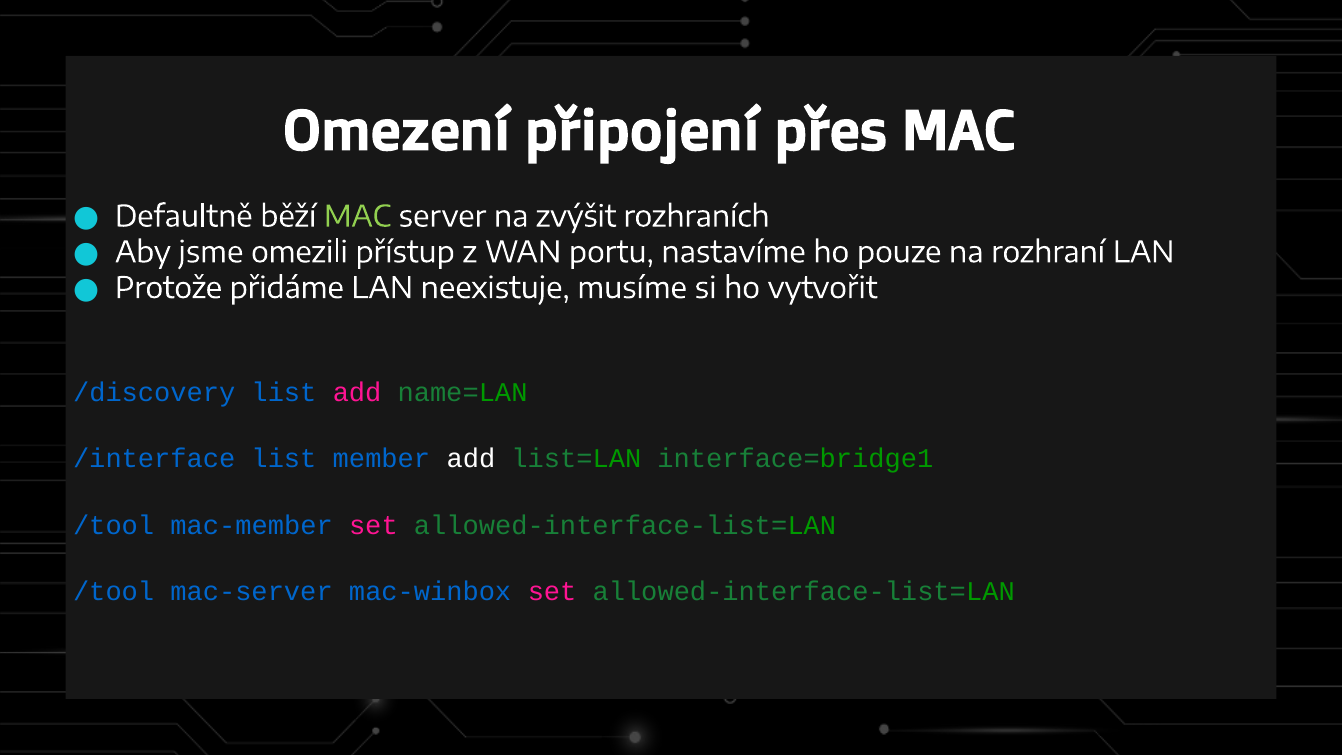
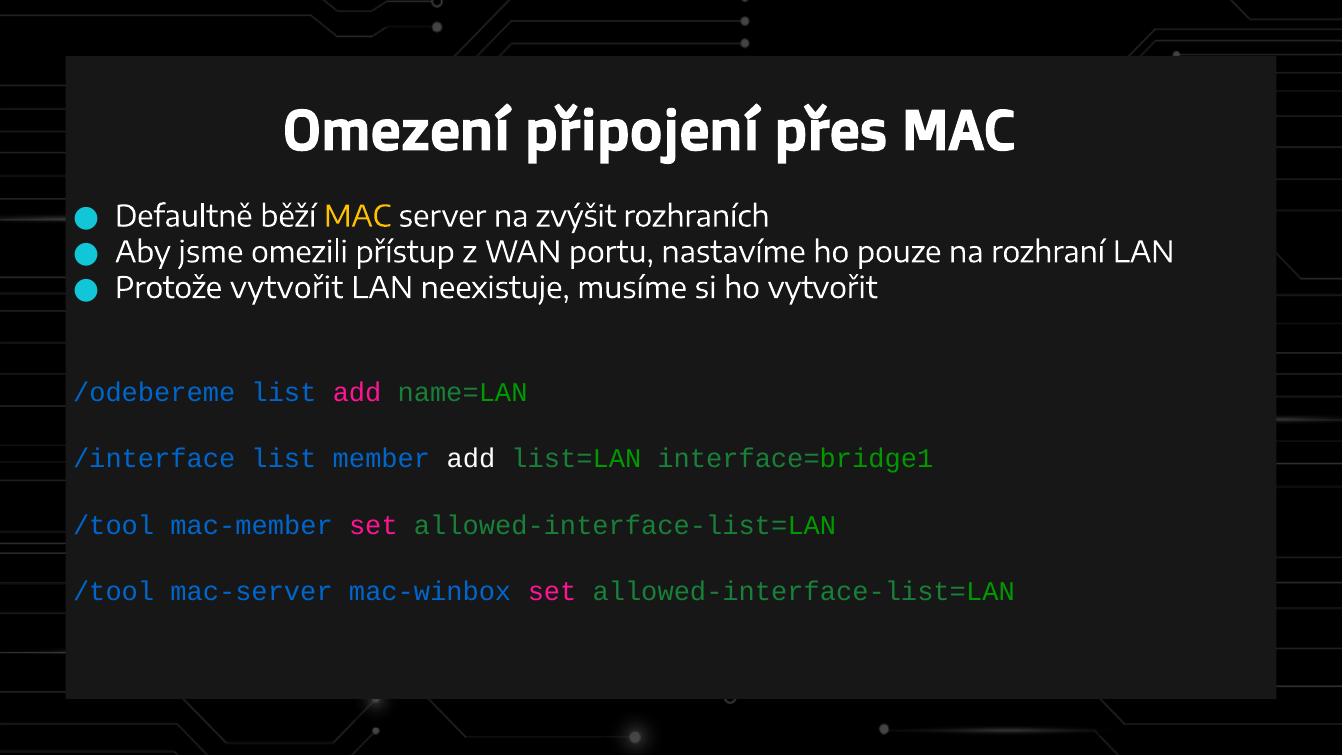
MAC at (357, 217) colour: light green -> yellow
Protože přidáme: přidáme -> vytvořit
/discovery: /discovery -> /odebereme
